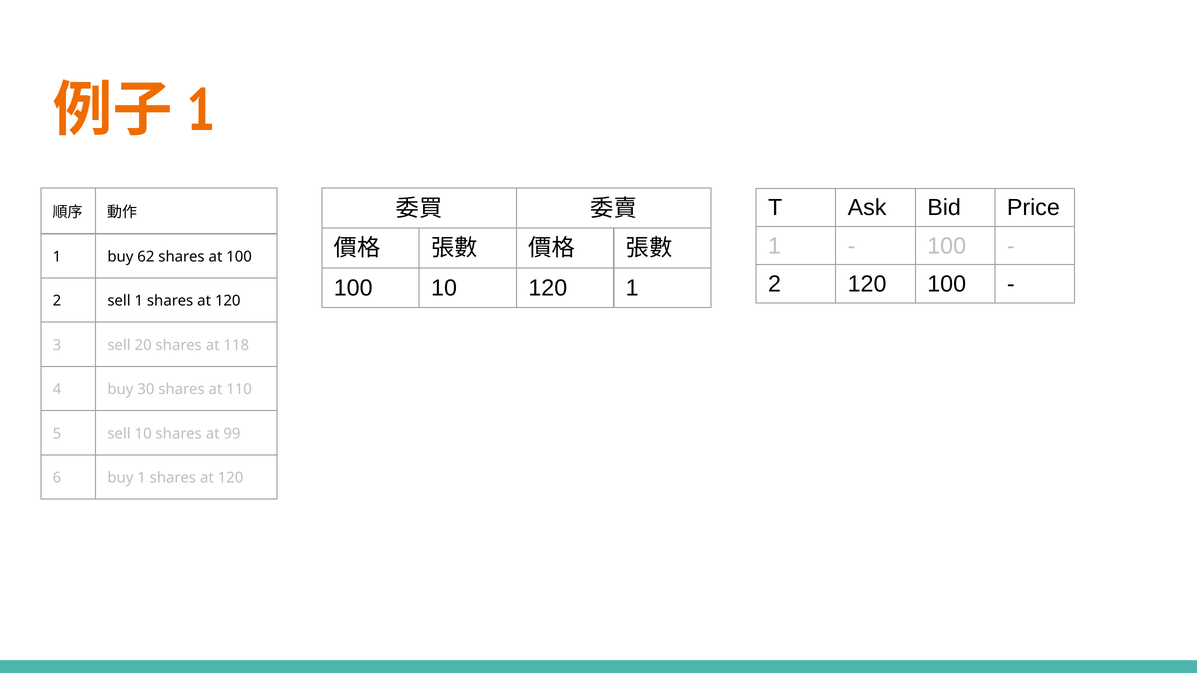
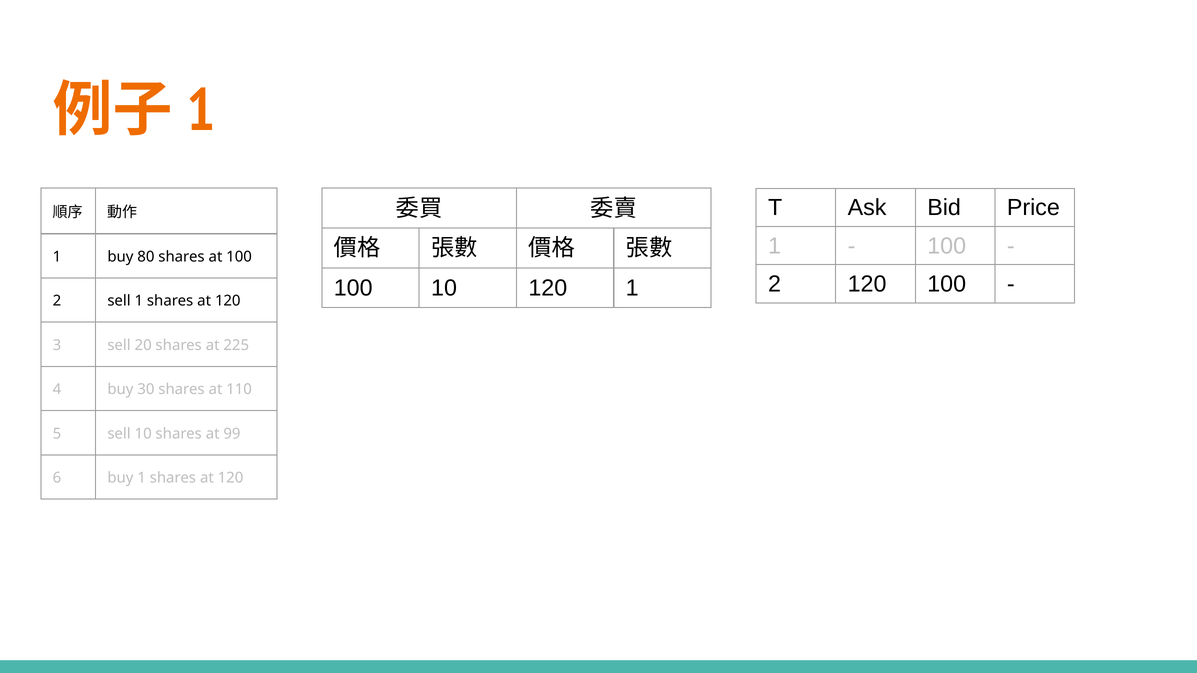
62: 62 -> 80
118: 118 -> 225
